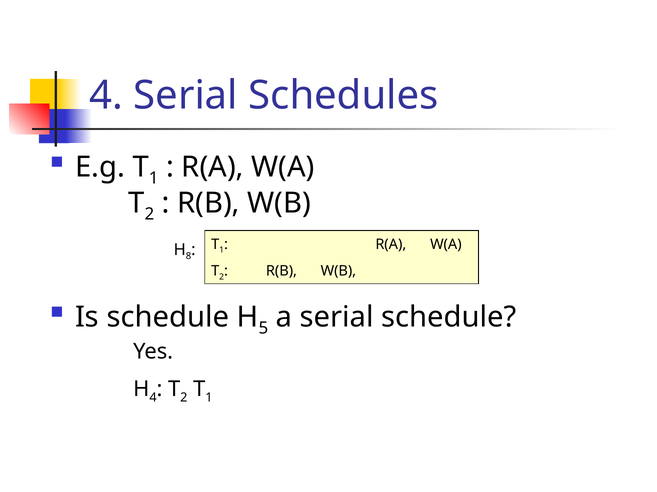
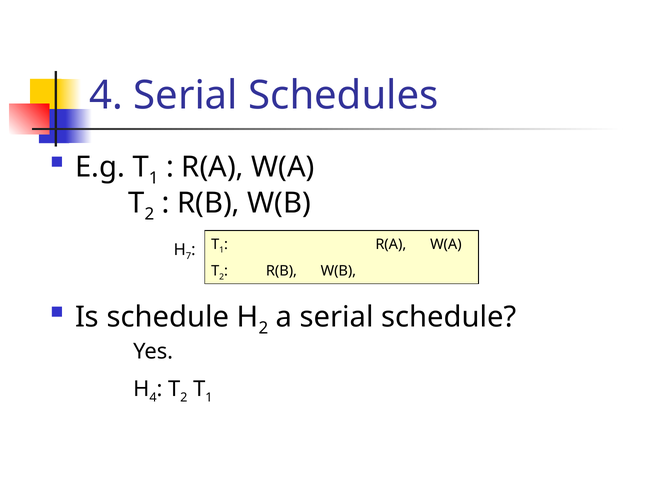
8: 8 -> 7
5 at (263, 329): 5 -> 2
